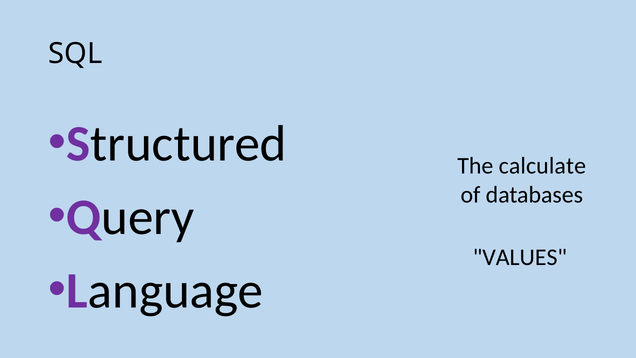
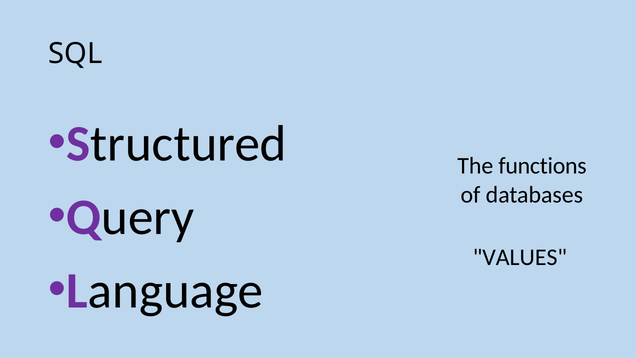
calculate: calculate -> functions
